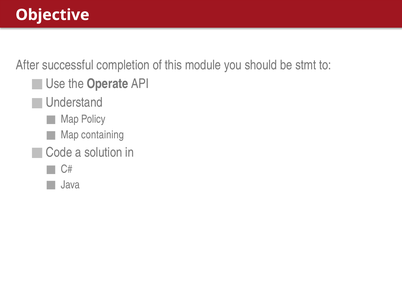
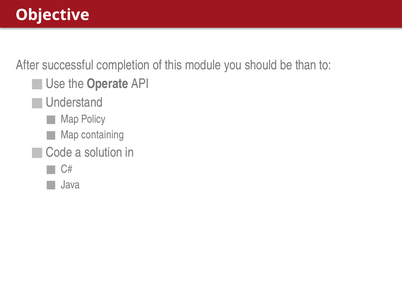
stmt: stmt -> than
